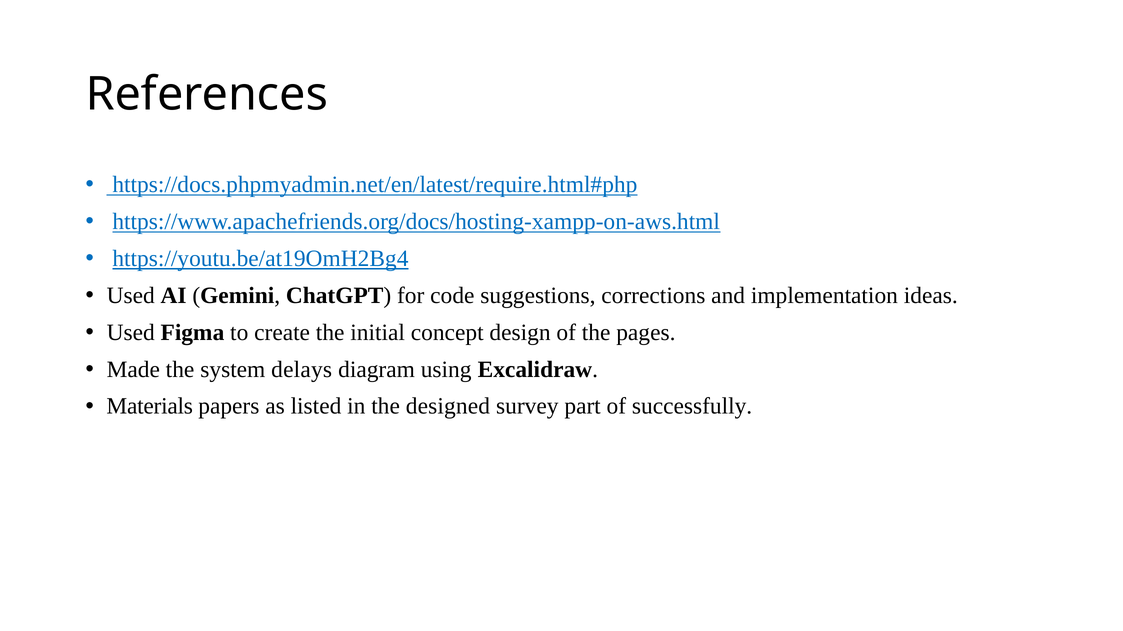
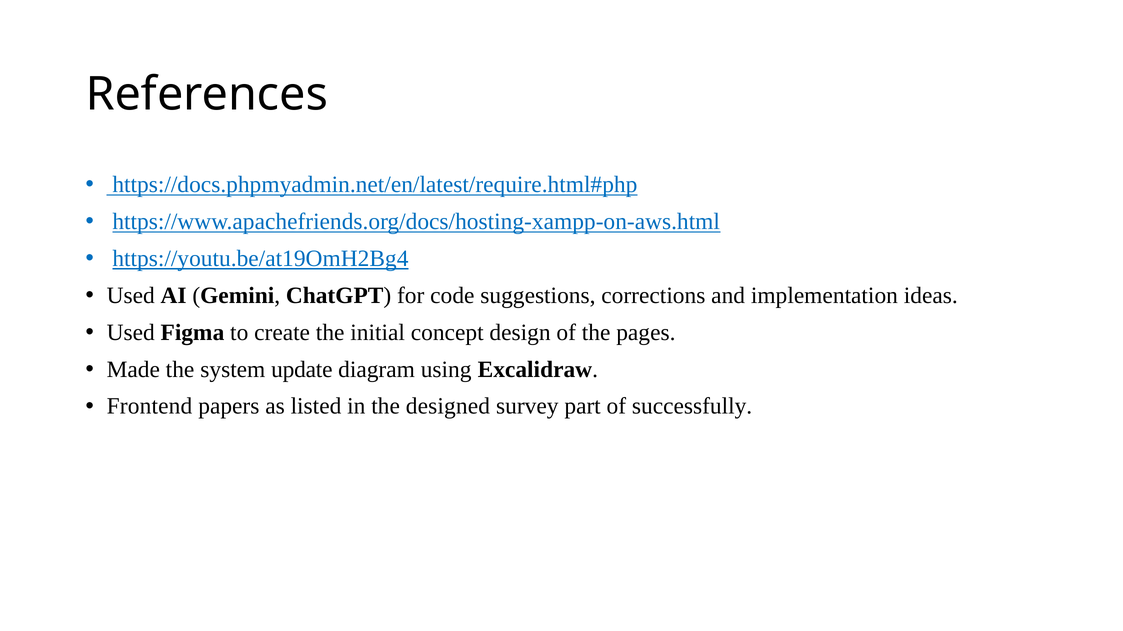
delays: delays -> update
Materials: Materials -> Frontend
